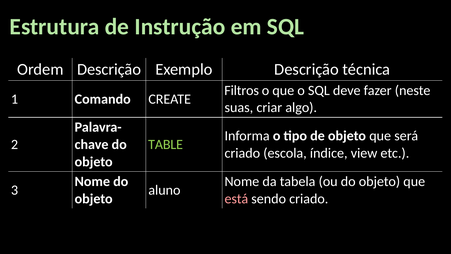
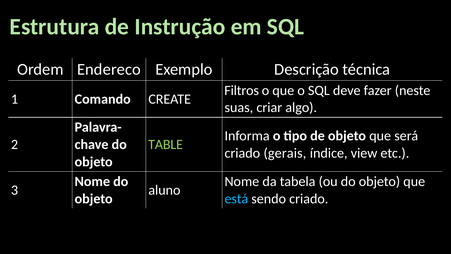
Ordem Descrição: Descrição -> Endereco
escola: escola -> gerais
está colour: pink -> light blue
